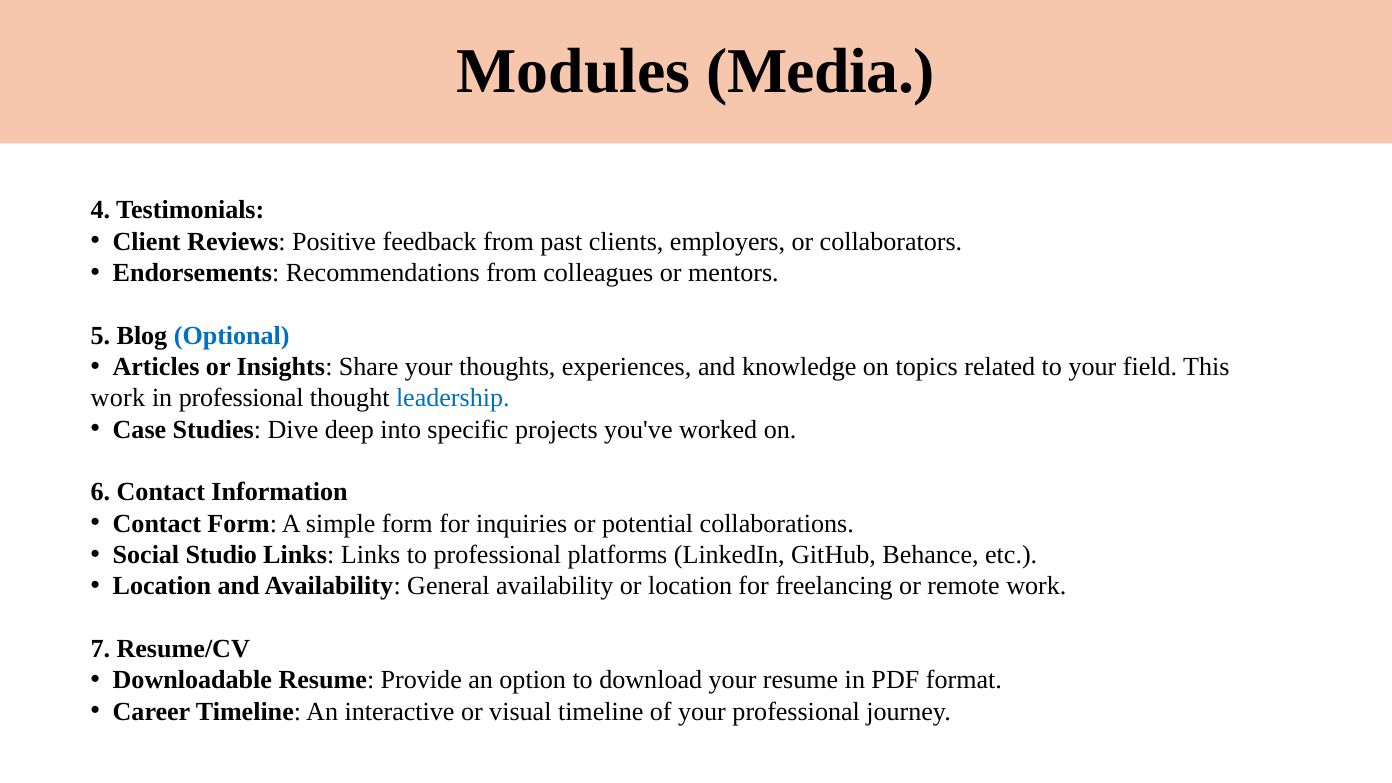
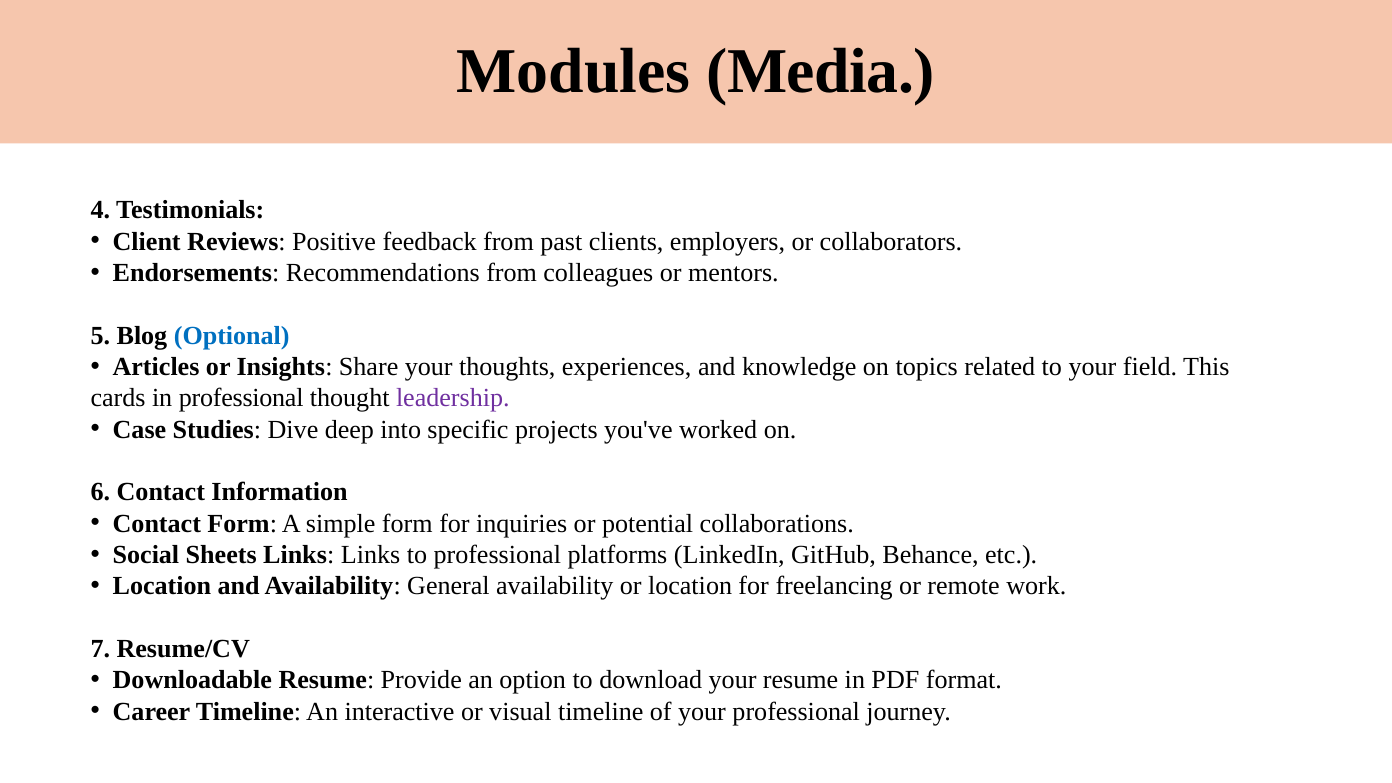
work at (118, 398): work -> cards
leadership colour: blue -> purple
Studio: Studio -> Sheets
